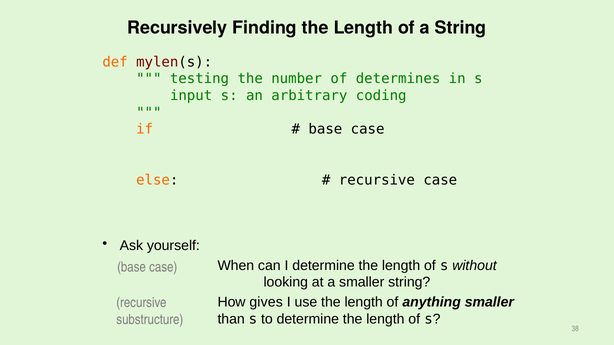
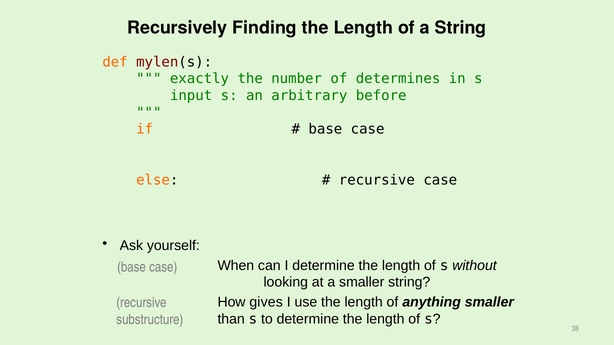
testing: testing -> exactly
coding: coding -> before
